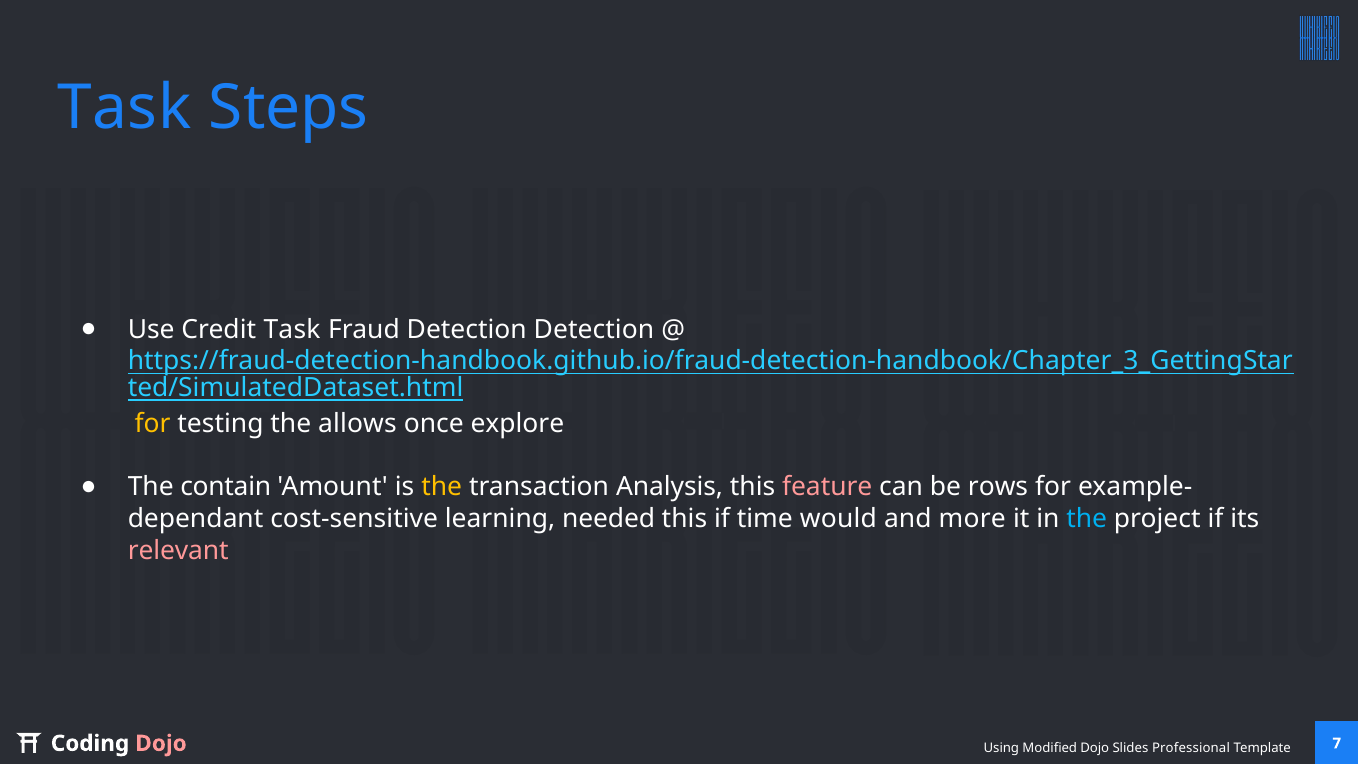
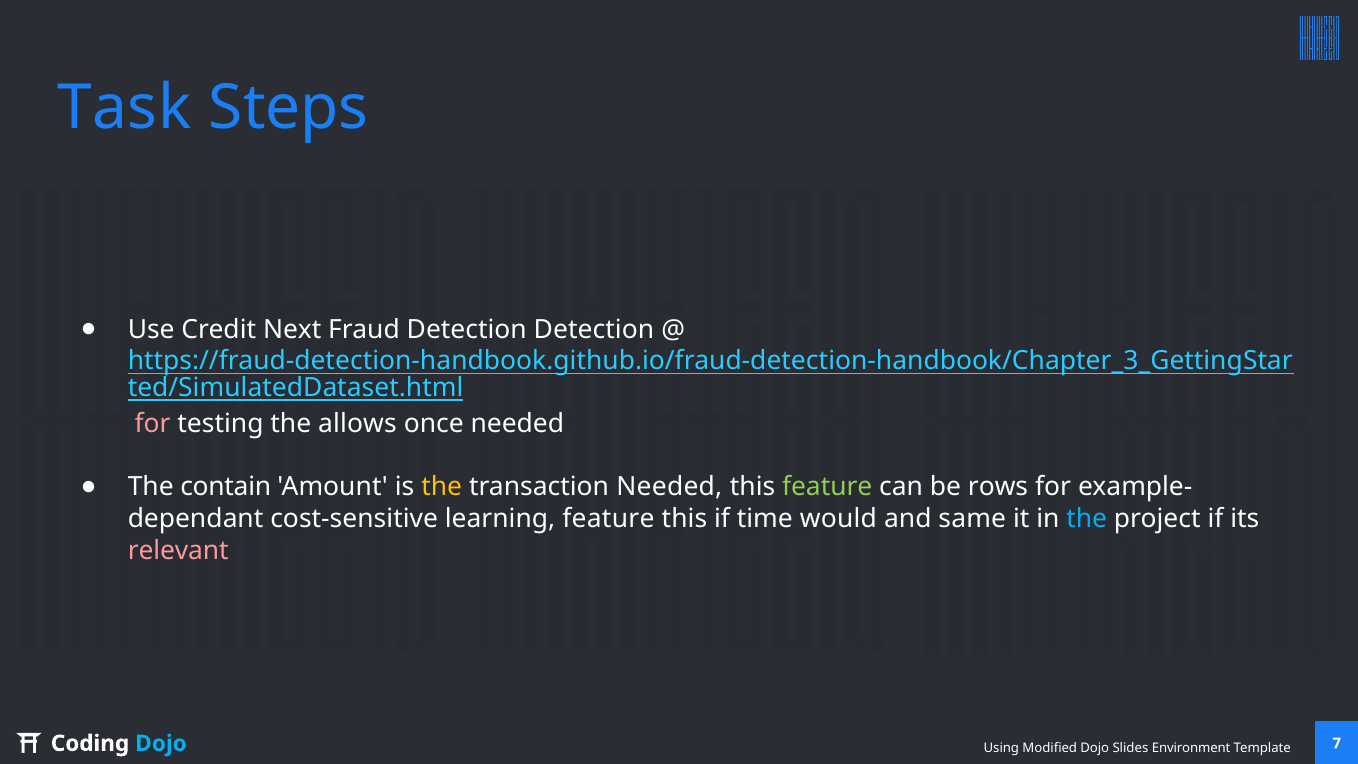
Credit Task: Task -> Next
for at (153, 423) colour: yellow -> pink
once explore: explore -> needed
transaction Analysis: Analysis -> Needed
feature at (827, 487) colour: pink -> light green
learning needed: needed -> feature
more: more -> same
Dojo at (161, 743) colour: pink -> light blue
Professional: Professional -> Environment
